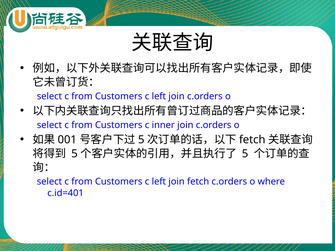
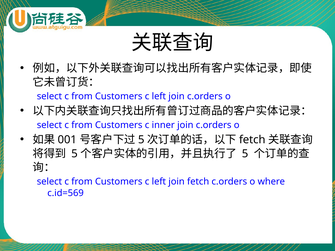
c.id=401: c.id=401 -> c.id=569
